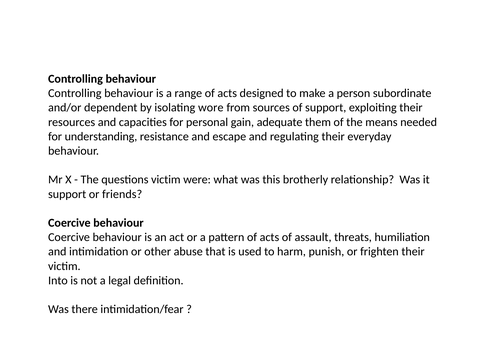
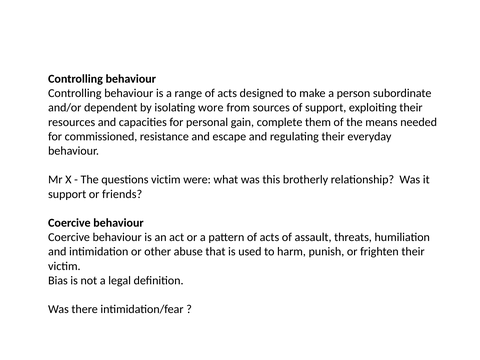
adequate: adequate -> complete
understanding: understanding -> commissioned
Into: Into -> Bias
